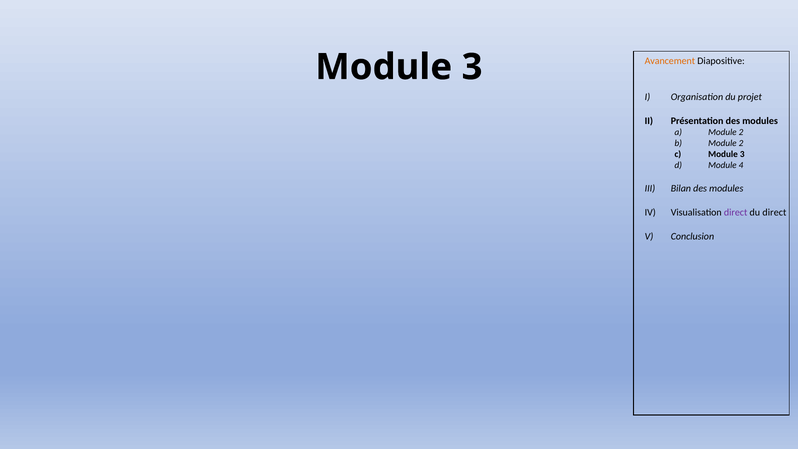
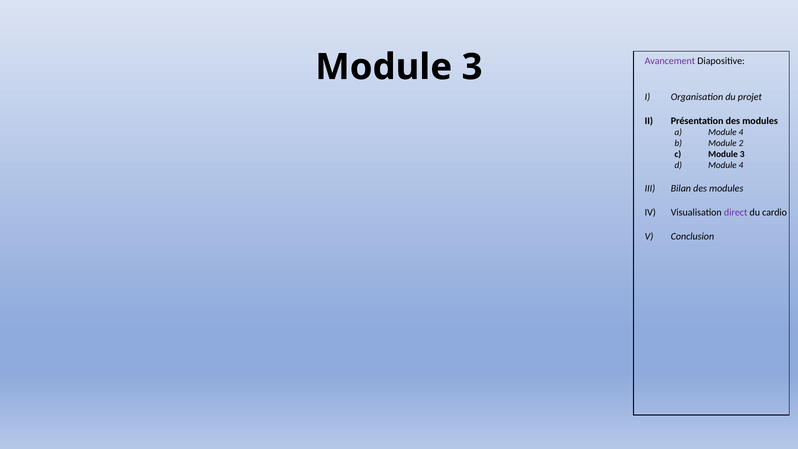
Avancement colour: orange -> purple
2 at (741, 132): 2 -> 4
du direct: direct -> cardio
